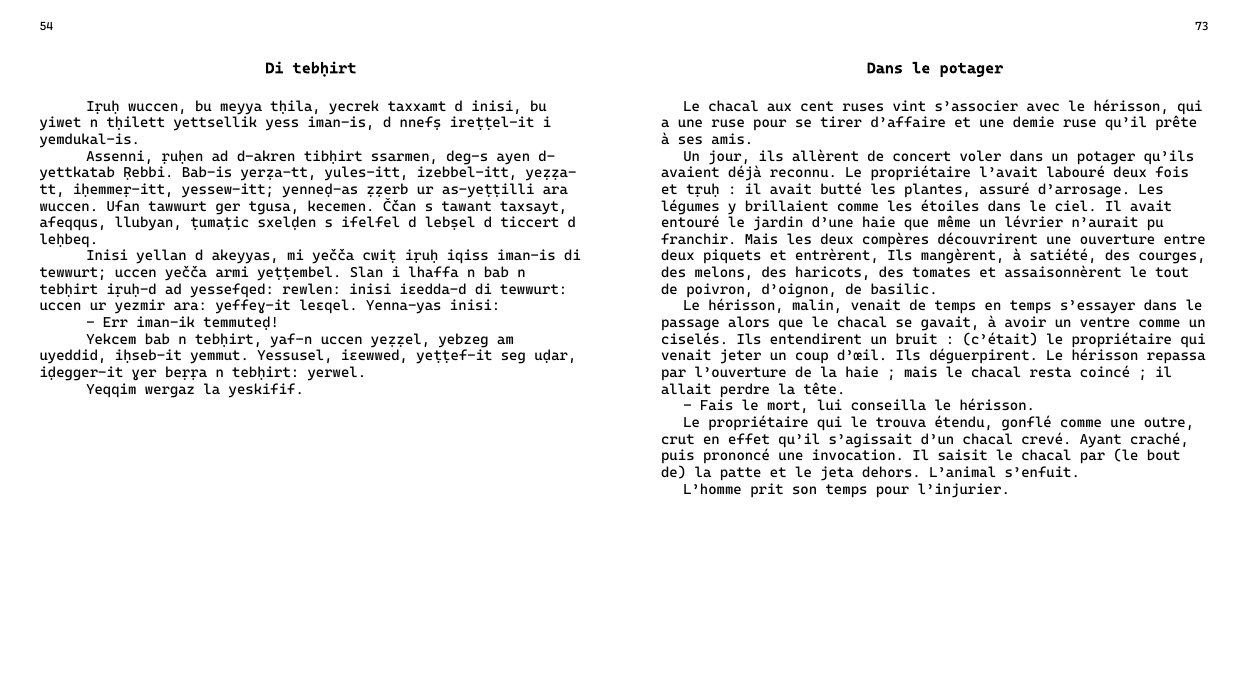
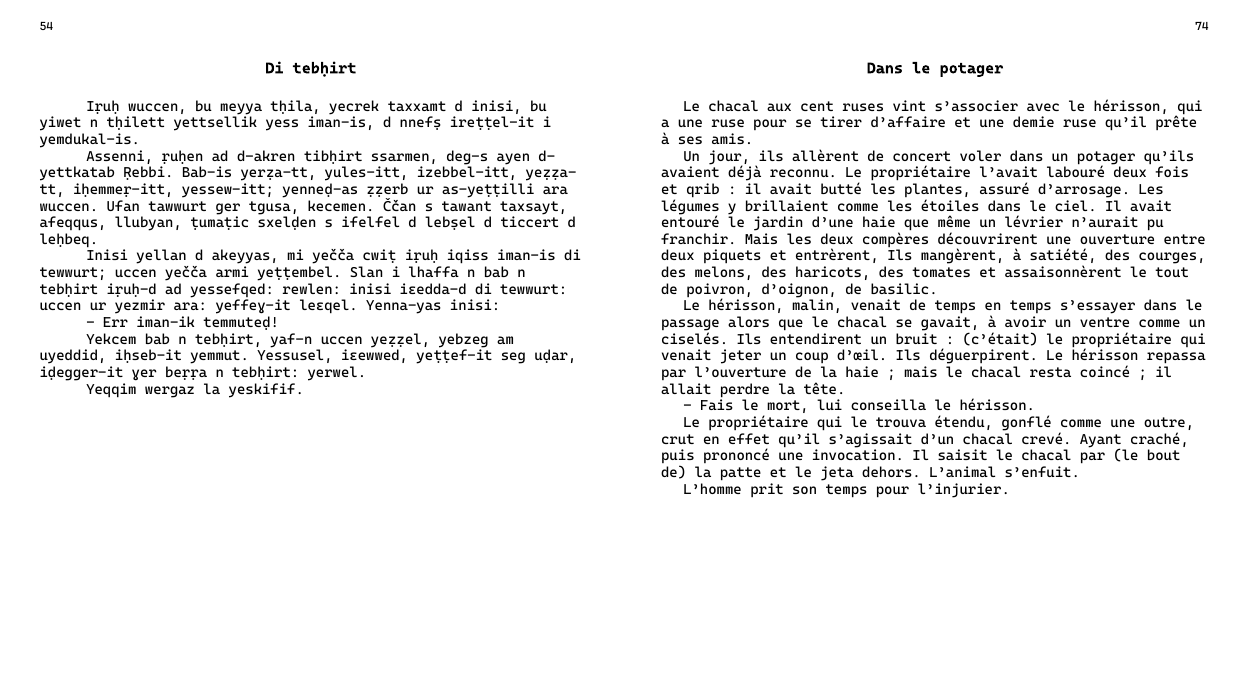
73: 73 -> 74
tṛuḥ: tṛuḥ -> qrib
